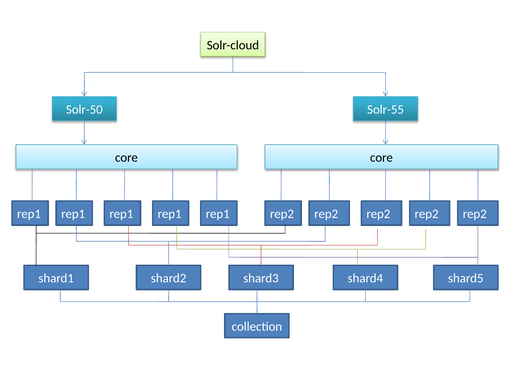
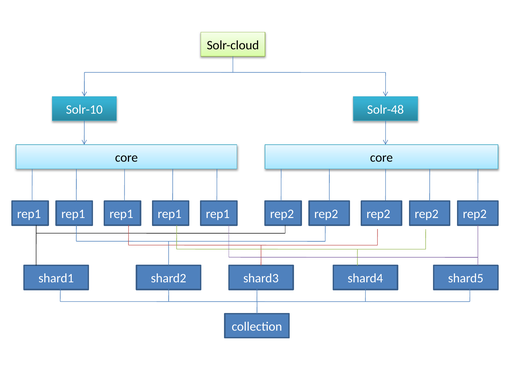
Solr-50: Solr-50 -> Solr-10
Solr-55: Solr-55 -> Solr-48
